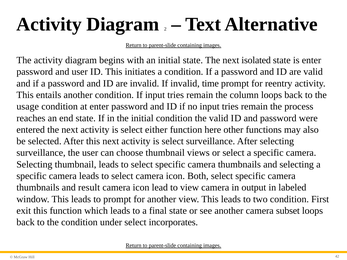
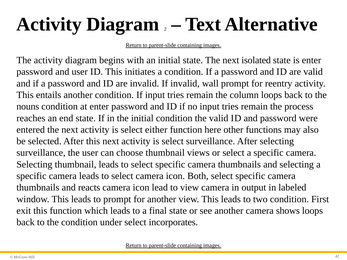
time: time -> wall
usage: usage -> nouns
result: result -> reacts
subset: subset -> shows
